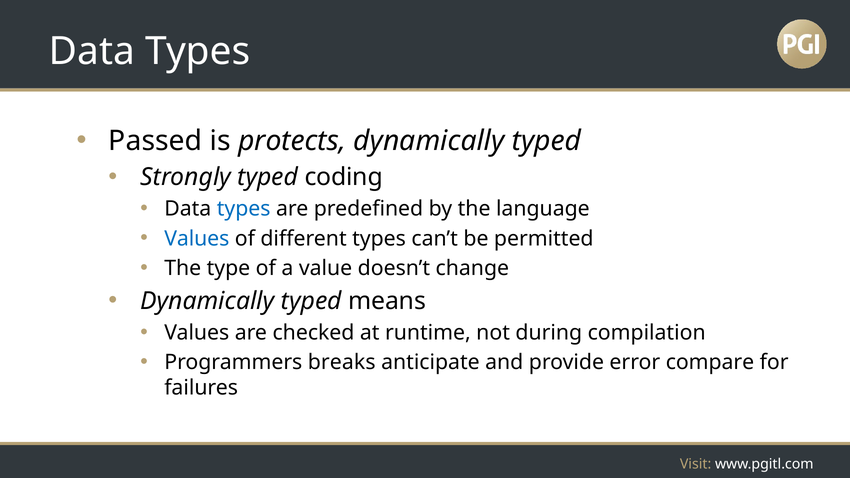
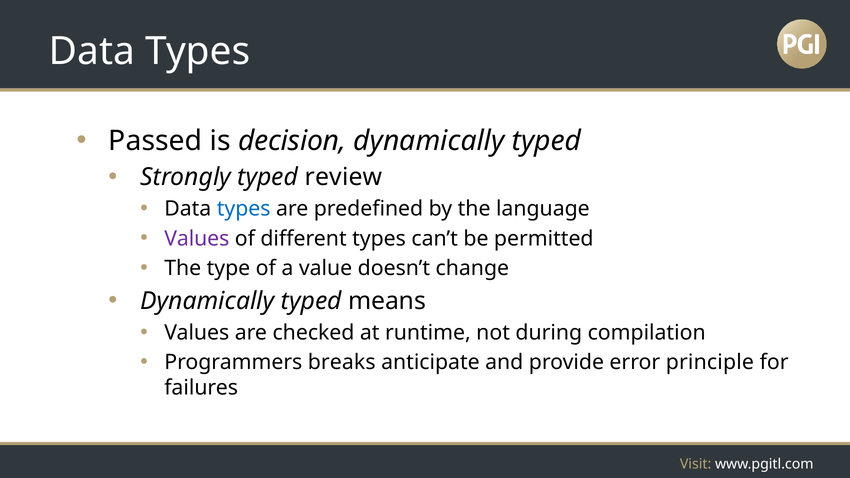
protects: protects -> decision
coding: coding -> review
Values at (197, 239) colour: blue -> purple
compare: compare -> principle
